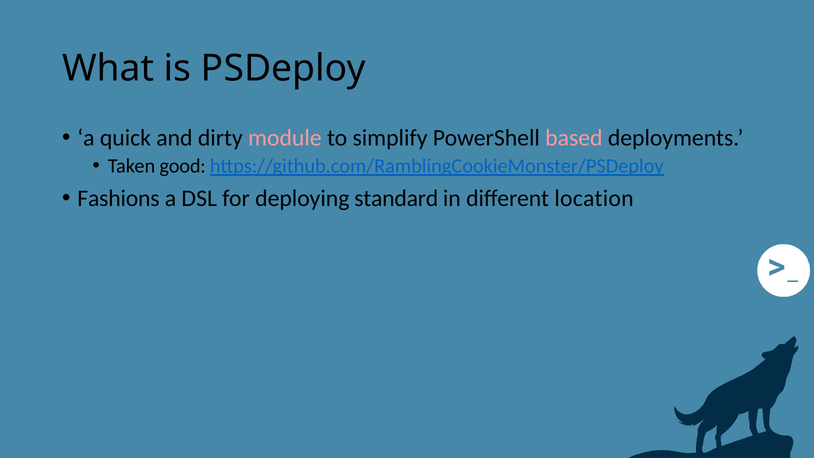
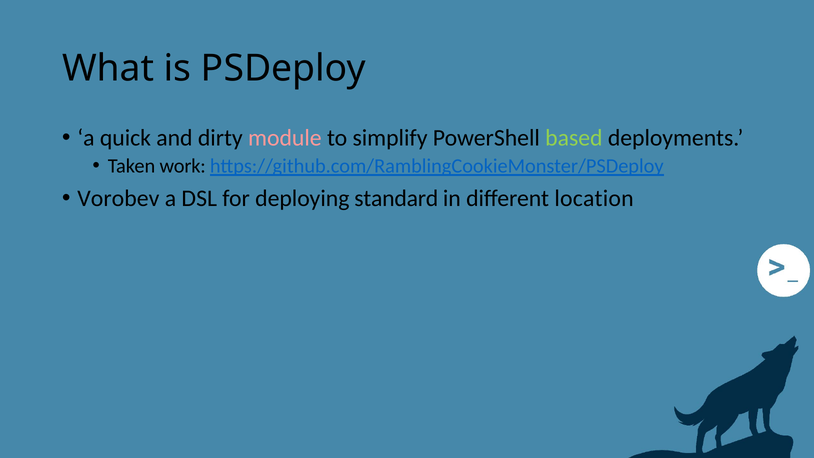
based colour: pink -> light green
good: good -> work
Fashions: Fashions -> Vorobev
